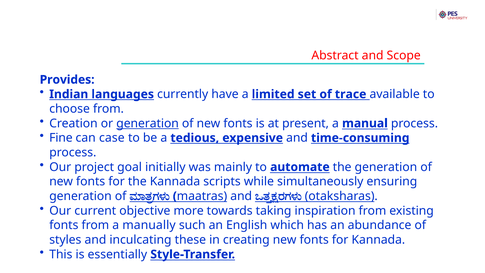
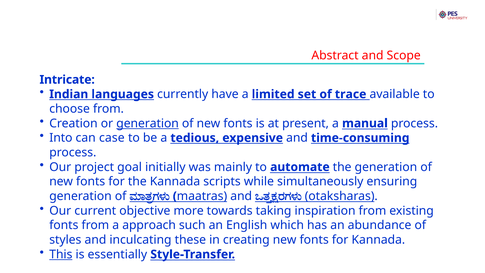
Provides: Provides -> Intricate
Fine: Fine -> Into
manually: manually -> approach
This underline: none -> present
